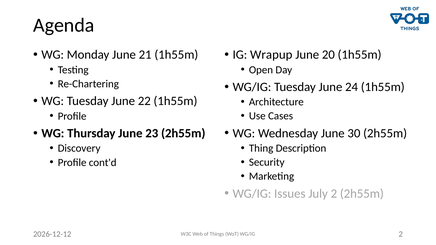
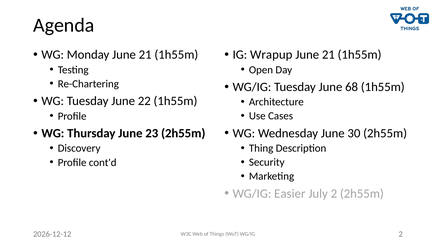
20 at (328, 55): 20 -> 21
24: 24 -> 68
Issues: Issues -> Easier
